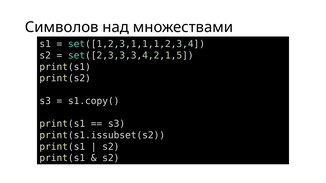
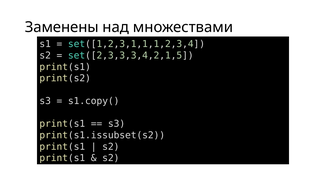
Символов: Символов -> Заменены
